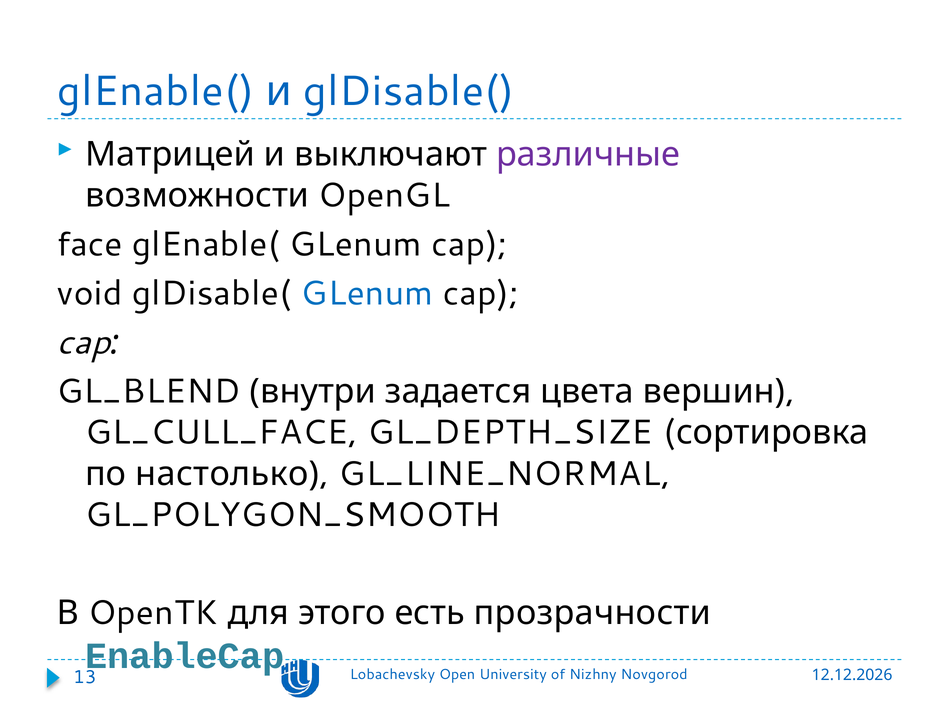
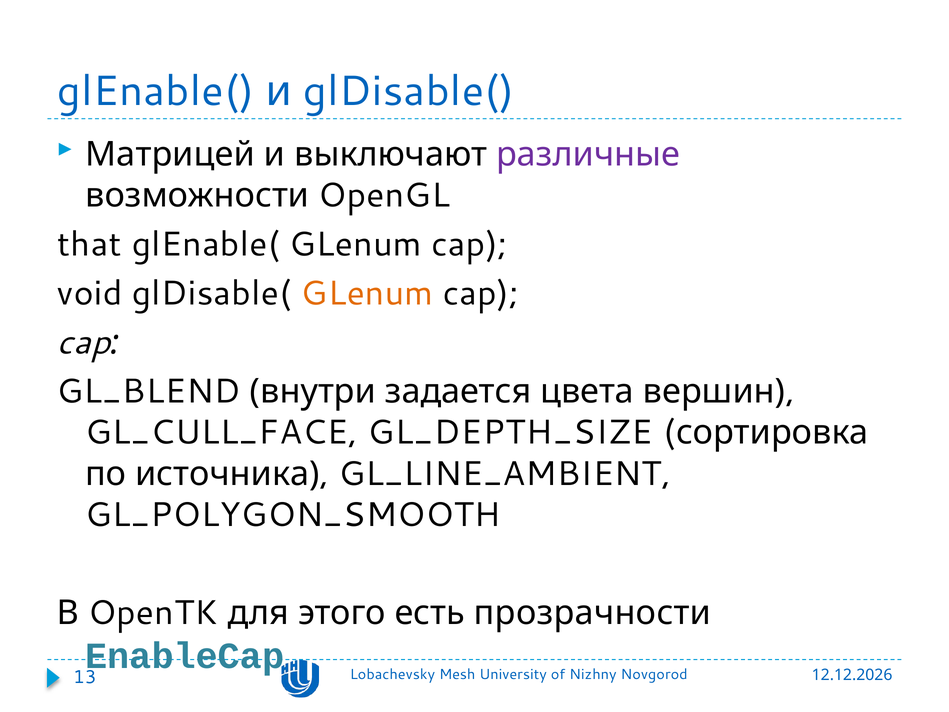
face: face -> that
GLenum at (367, 293) colour: blue -> orange
настолько: настолько -> источника
GL_LINE_NORMAL: GL_LINE_NORMAL -> GL_LINE_AMBIENT
Open: Open -> Mesh
